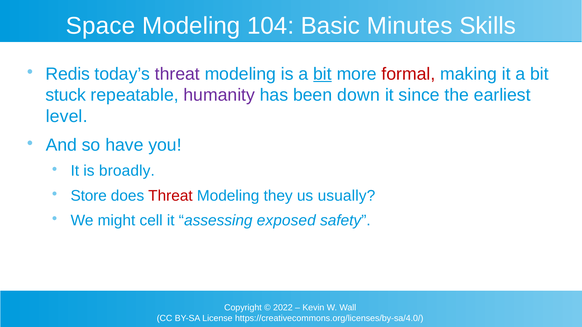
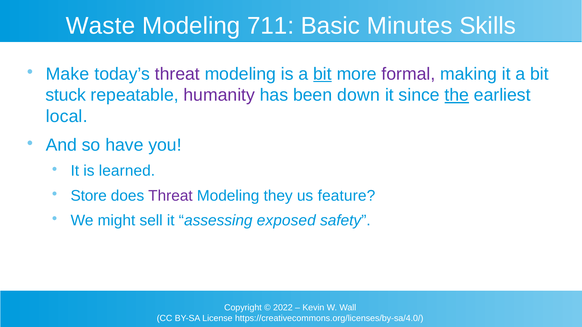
Space: Space -> Waste
104: 104 -> 711
Redis: Redis -> Make
formal colour: red -> purple
the underline: none -> present
level: level -> local
broadly: broadly -> learned
Threat at (170, 196) colour: red -> purple
usually: usually -> feature
cell: cell -> sell
